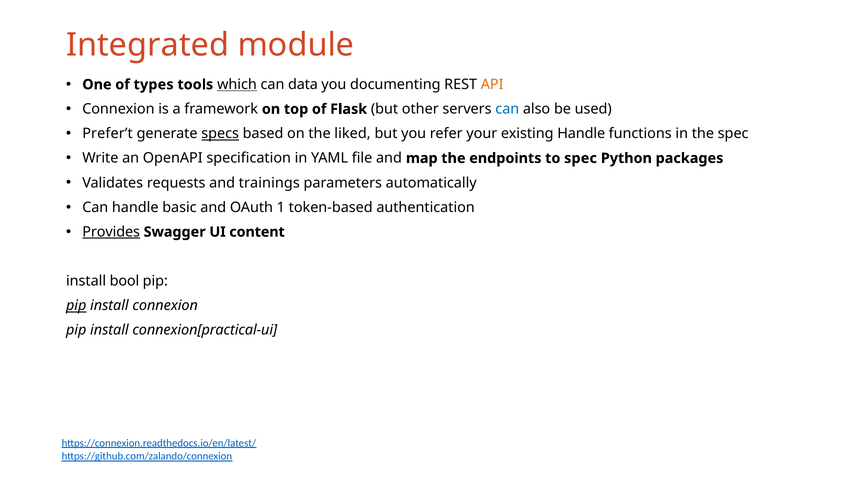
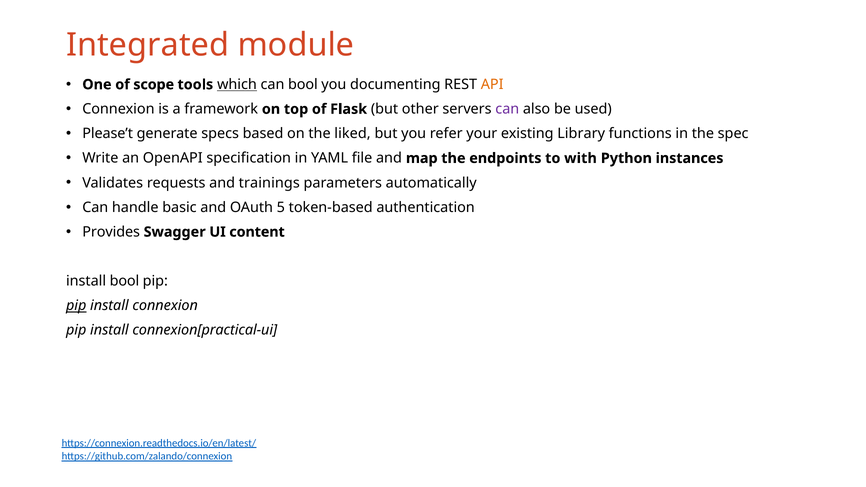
types: types -> scope
can data: data -> bool
can at (507, 109) colour: blue -> purple
Prefer’t: Prefer’t -> Please’t
specs underline: present -> none
existing Handle: Handle -> Library
to spec: spec -> with
packages: packages -> instances
1: 1 -> 5
Provides underline: present -> none
